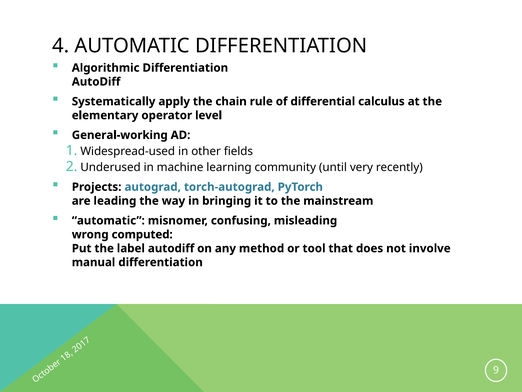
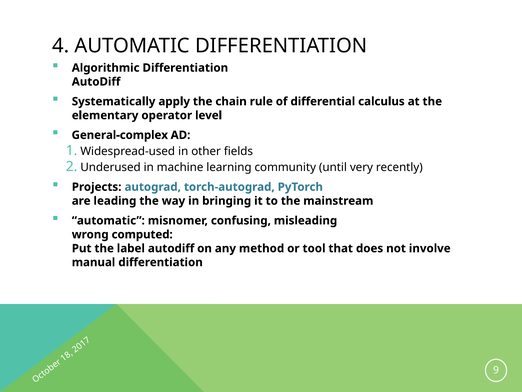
General-working: General-working -> General-complex
